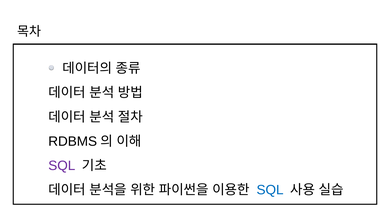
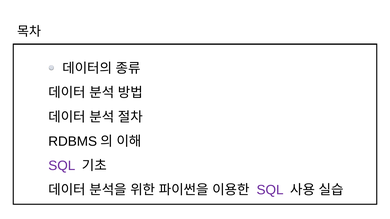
SQL at (270, 190) colour: blue -> purple
